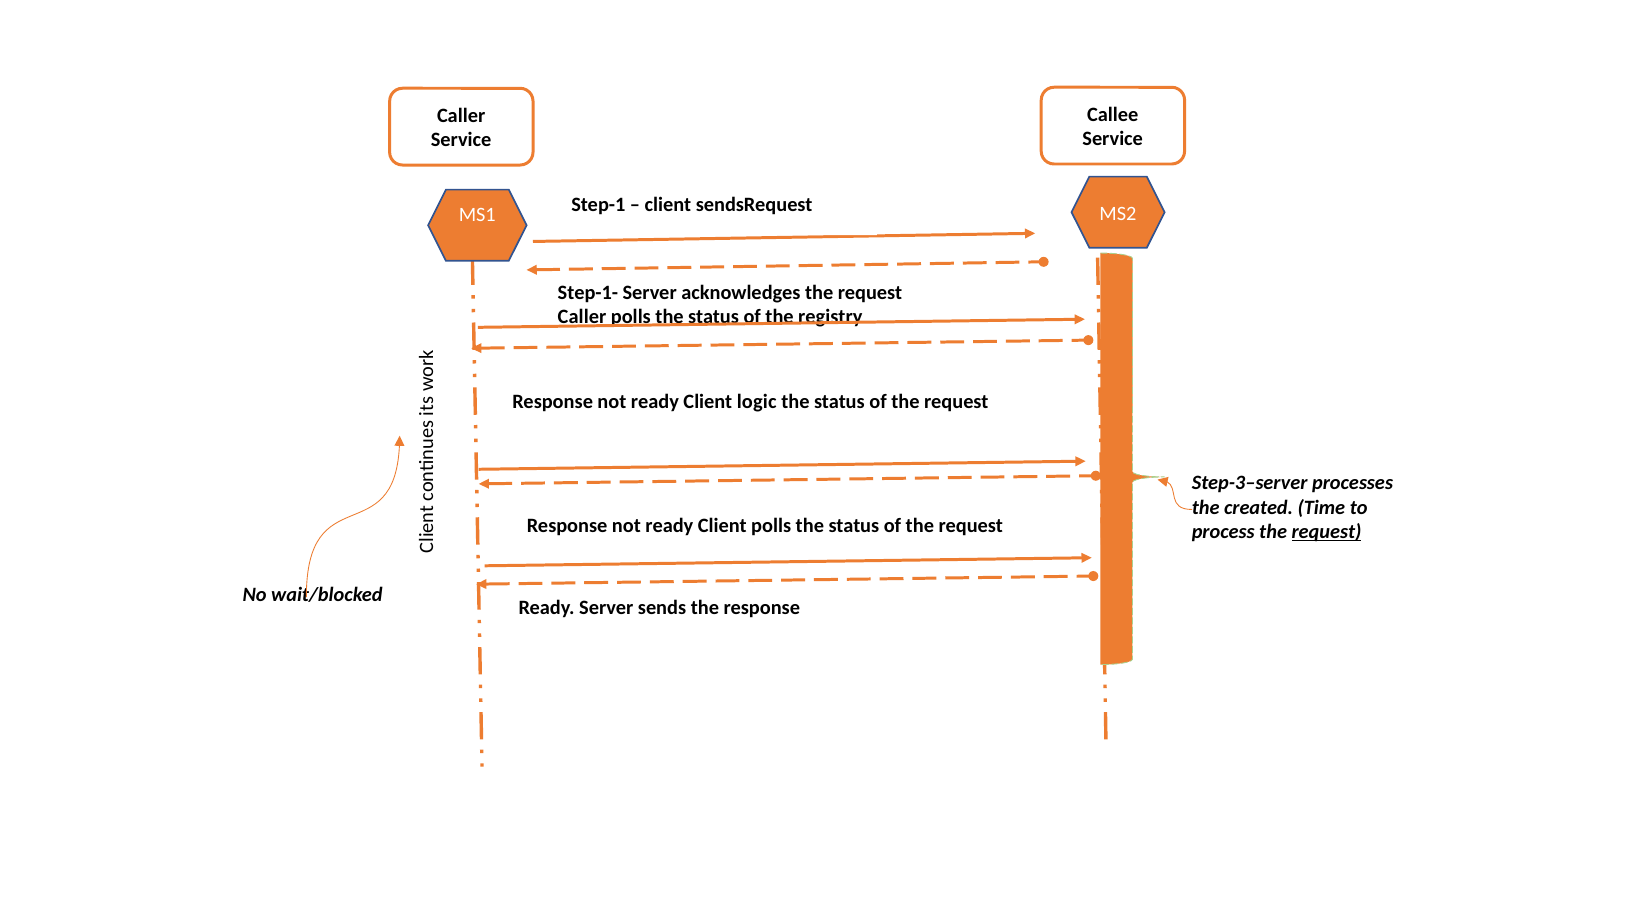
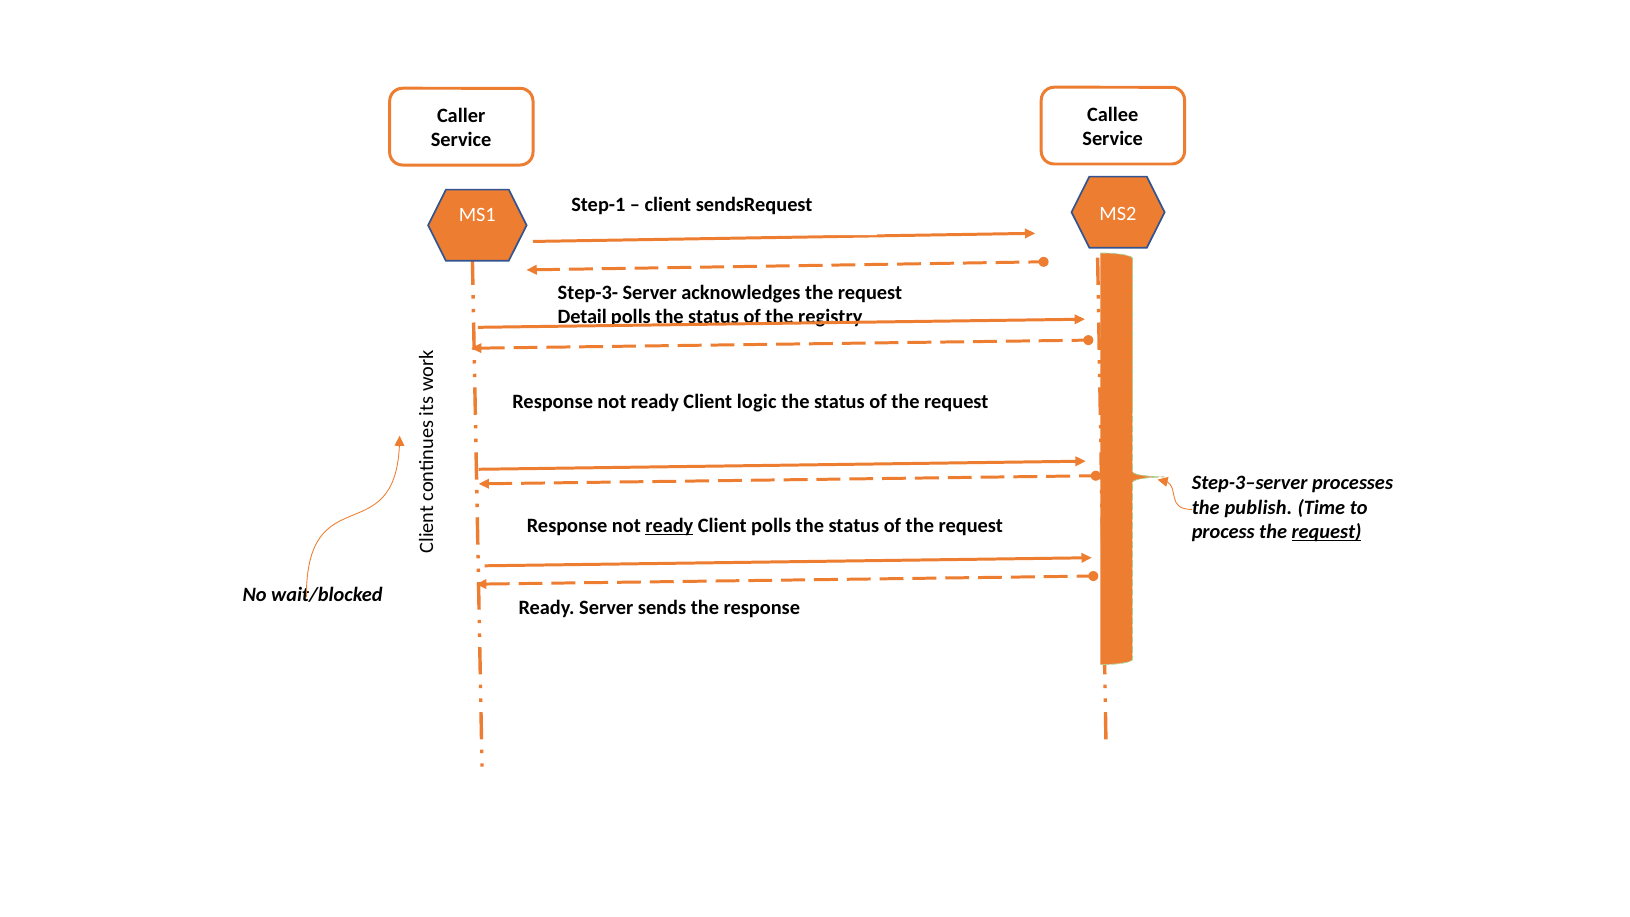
Step-1-: Step-1- -> Step-3-
Caller at (582, 317): Caller -> Detail
created: created -> publish
ready at (669, 525) underline: none -> present
